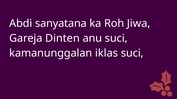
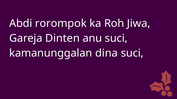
sanyatana: sanyatana -> rorompok
iklas: iklas -> dina
